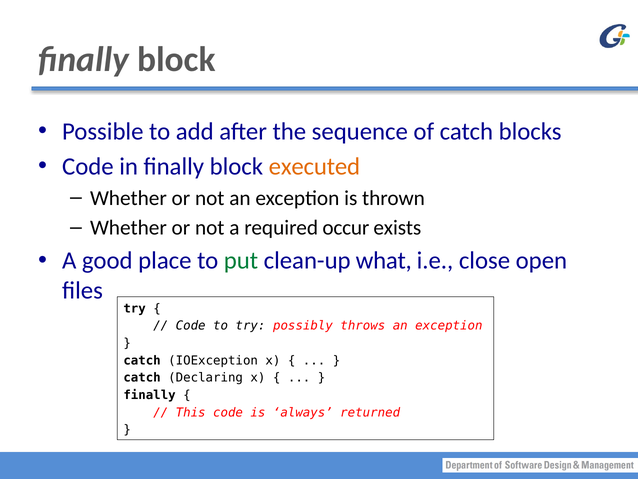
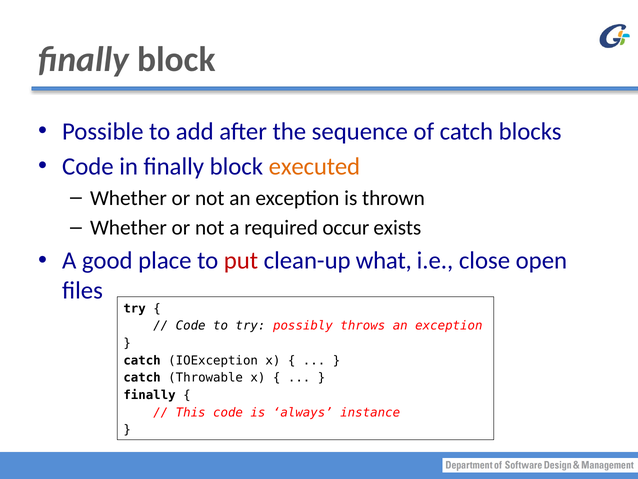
put colour: green -> red
Declaring: Declaring -> Throwable
returned: returned -> instance
